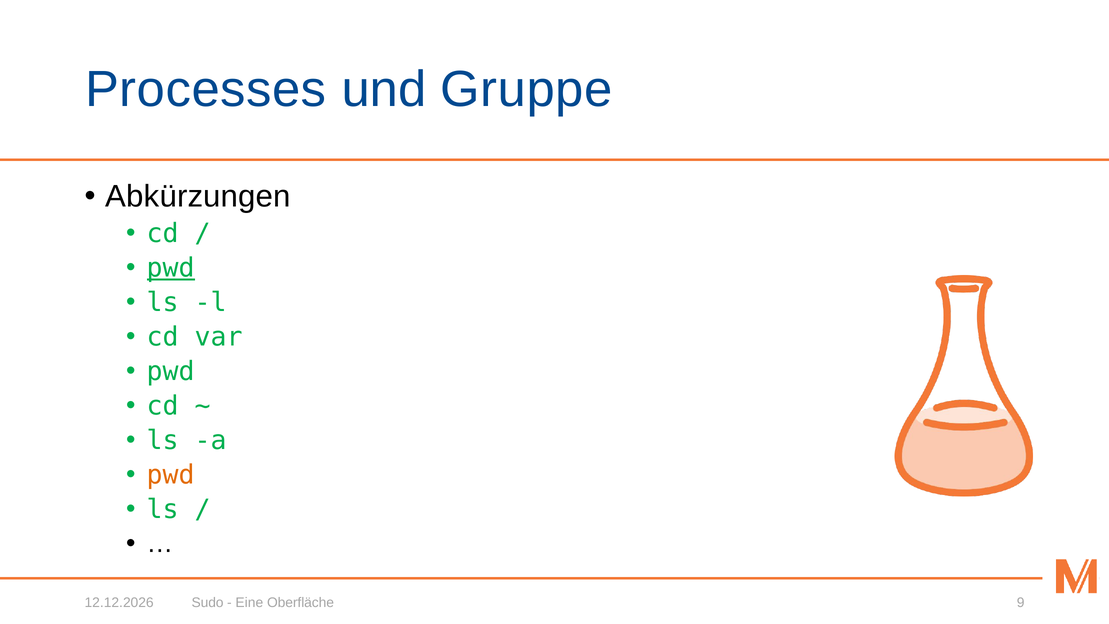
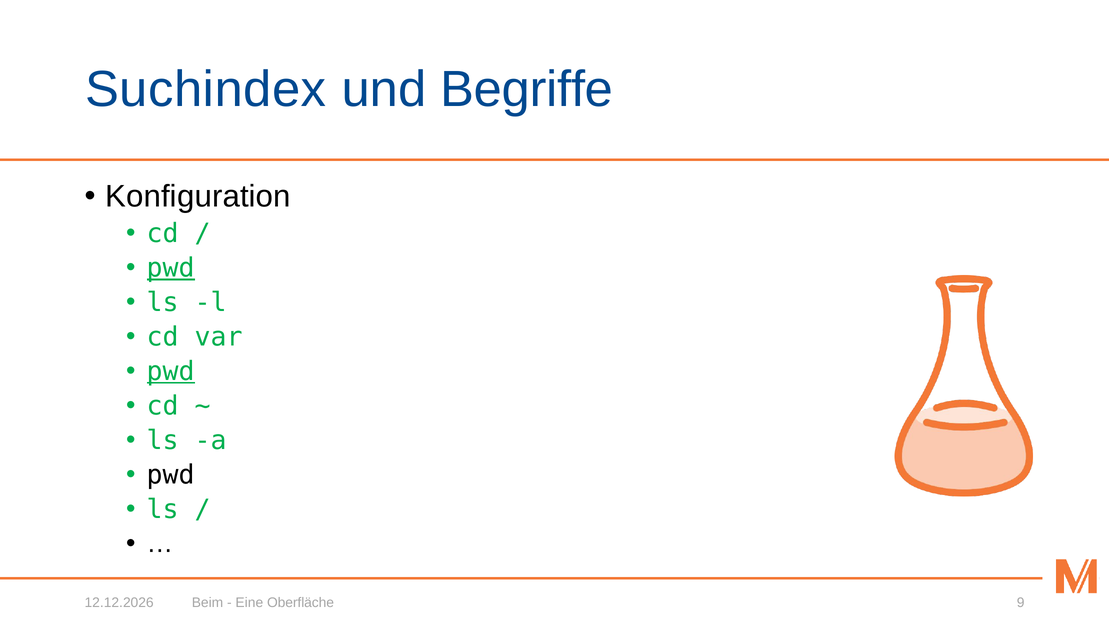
Processes: Processes -> Suchindex
Gruppe: Gruppe -> Begriffe
Abkürzungen: Abkürzungen -> Konfiguration
pwd at (171, 371) underline: none -> present
pwd at (171, 475) colour: orange -> black
Sudo: Sudo -> Beim
